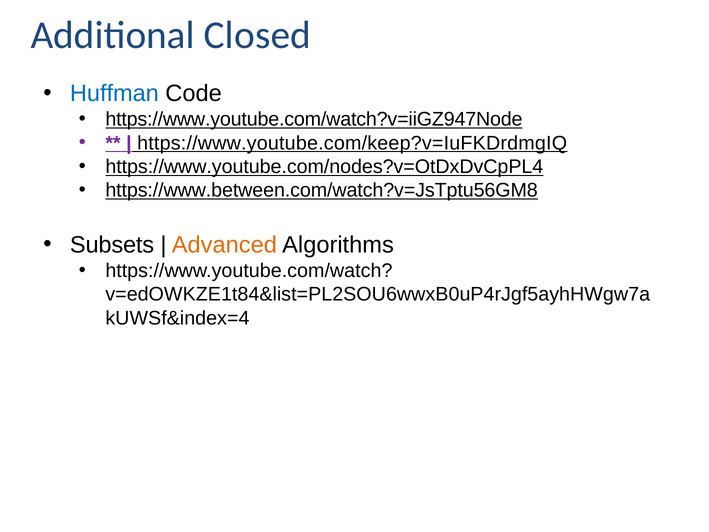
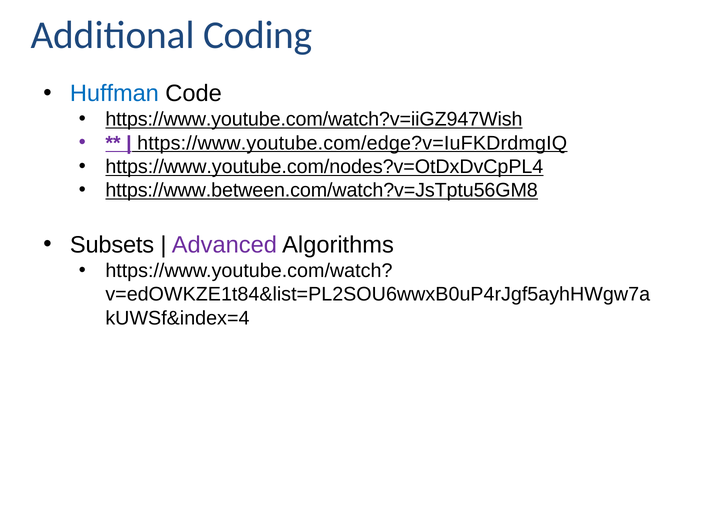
Closed: Closed -> Coding
https://www.youtube.com/watch?v=iiGZ947Node: https://www.youtube.com/watch?v=iiGZ947Node -> https://www.youtube.com/watch?v=iiGZ947Wish
https://www.youtube.com/keep?v=IuFKDrdmgIQ: https://www.youtube.com/keep?v=IuFKDrdmgIQ -> https://www.youtube.com/edge?v=IuFKDrdmgIQ
Advanced colour: orange -> purple
